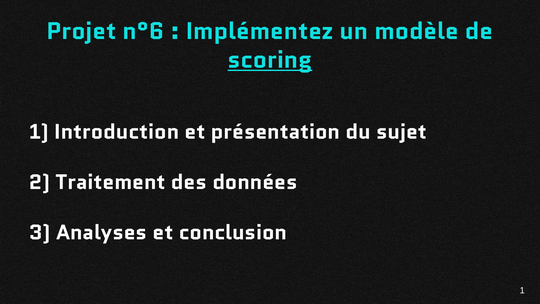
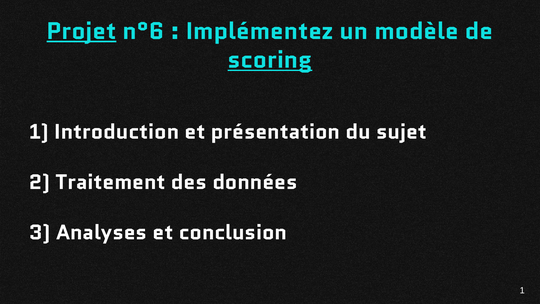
Projet underline: none -> present
